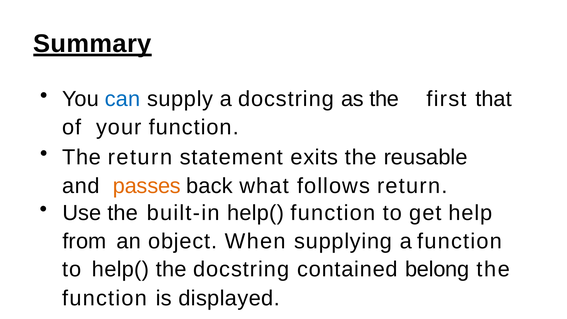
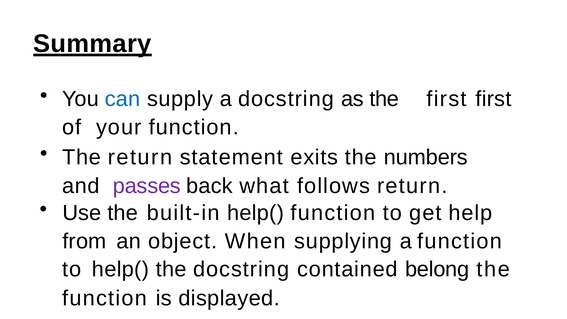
first that: that -> first
reusable: reusable -> numbers
passes colour: orange -> purple
